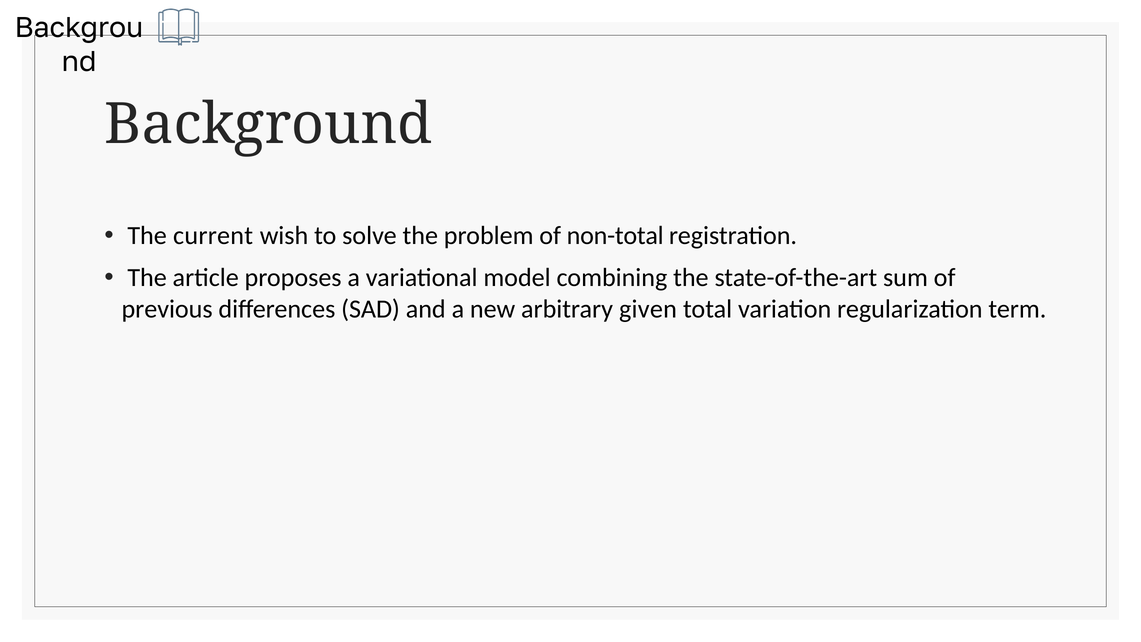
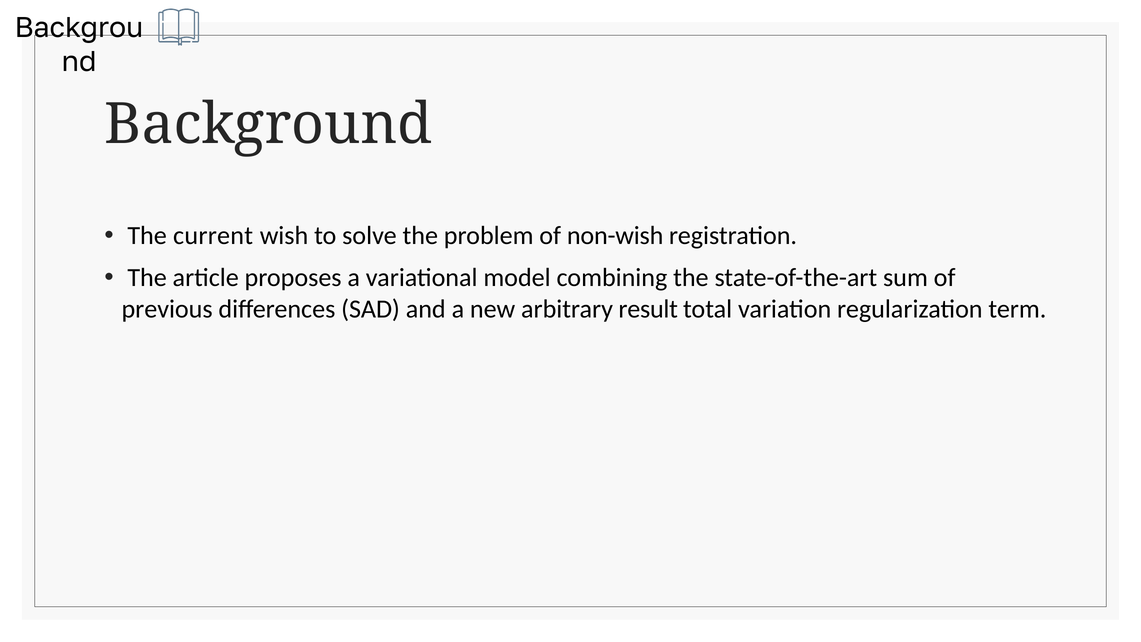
non-total: non-total -> non-wish
given: given -> result
